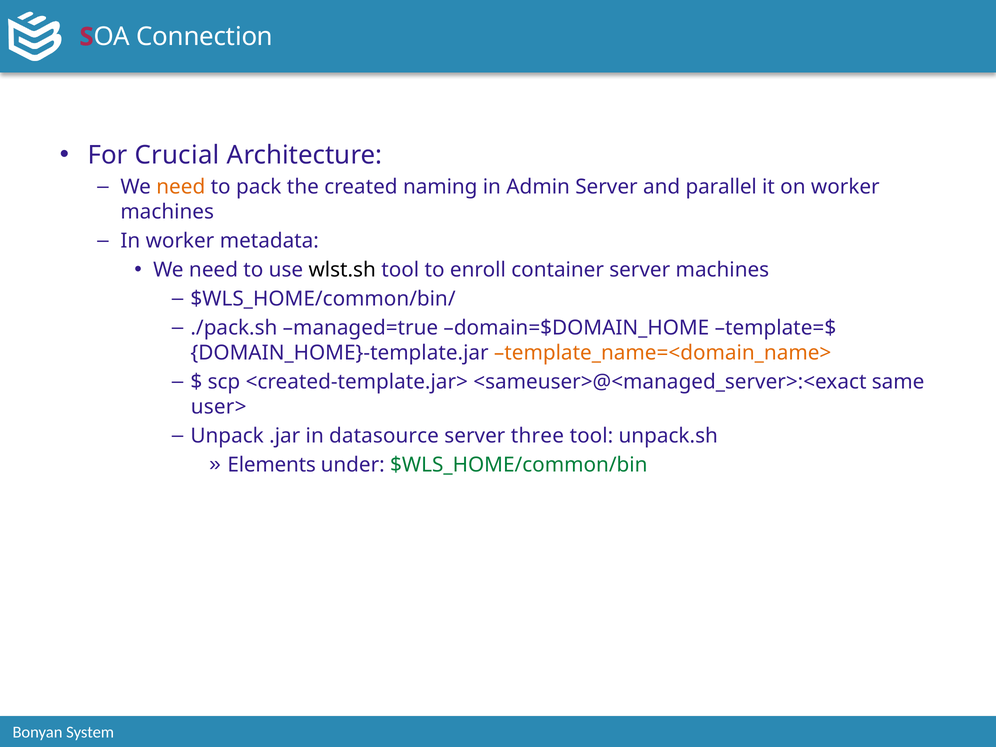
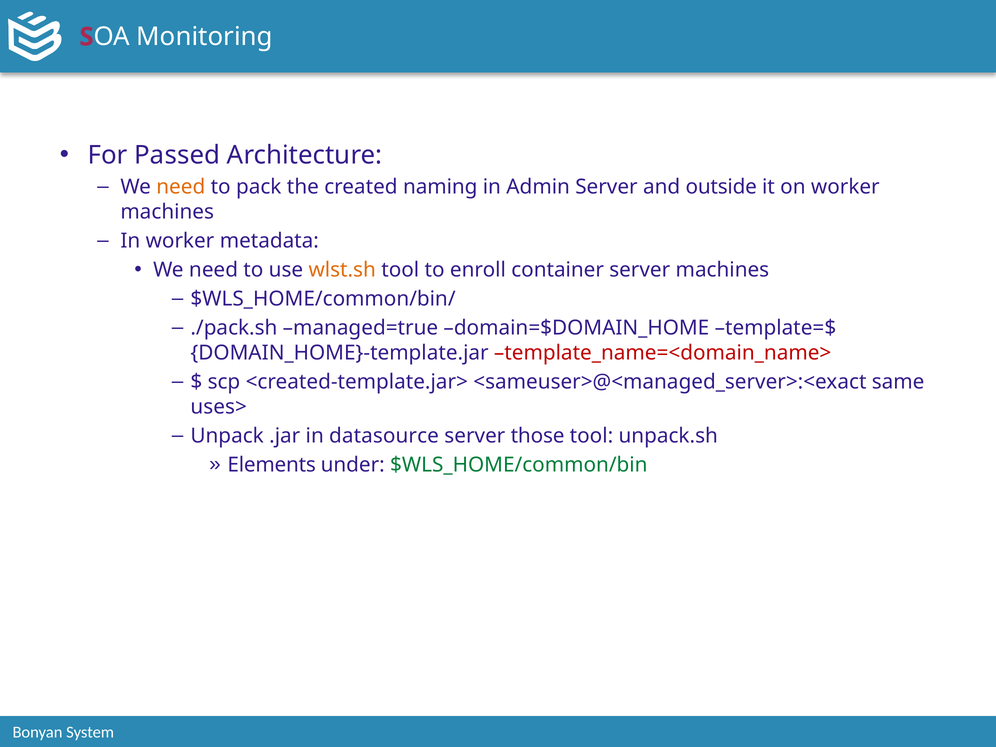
Connection: Connection -> Monitoring
Crucial: Crucial -> Passed
parallel: parallel -> outside
wlst.sh colour: black -> orange
template_name=<domain_name> colour: orange -> red
user>: user> -> uses>
three: three -> those
